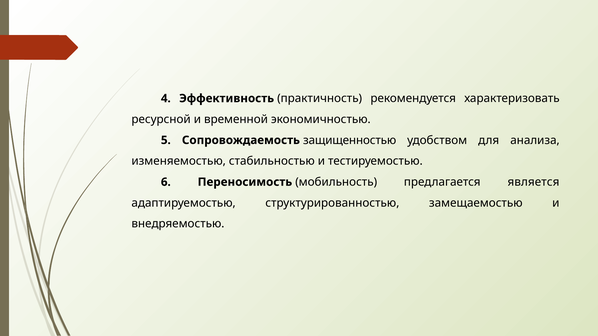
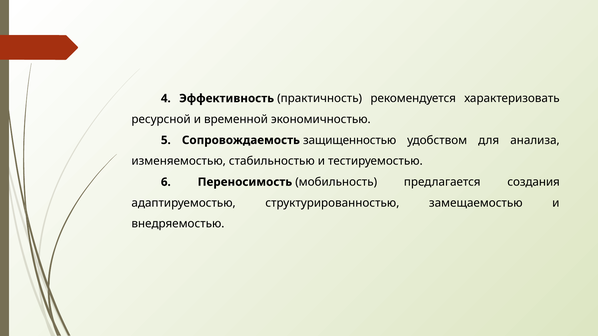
является: является -> создания
